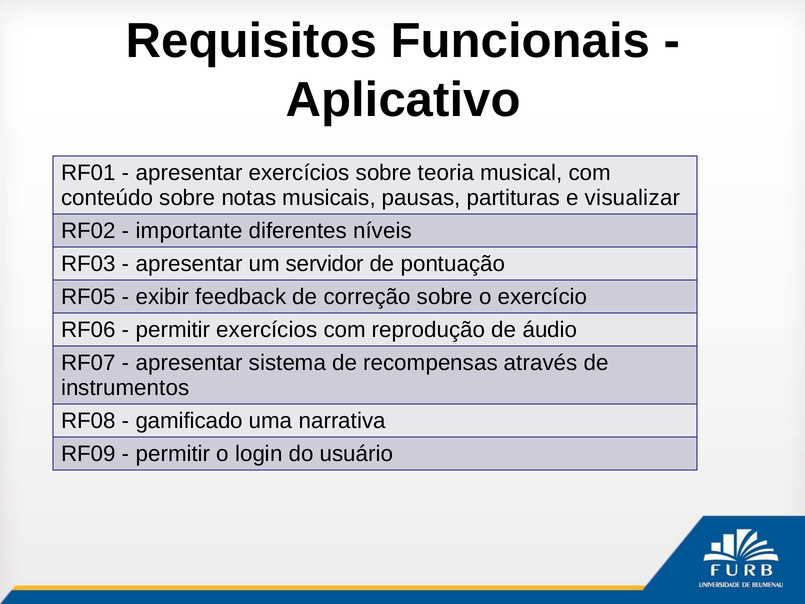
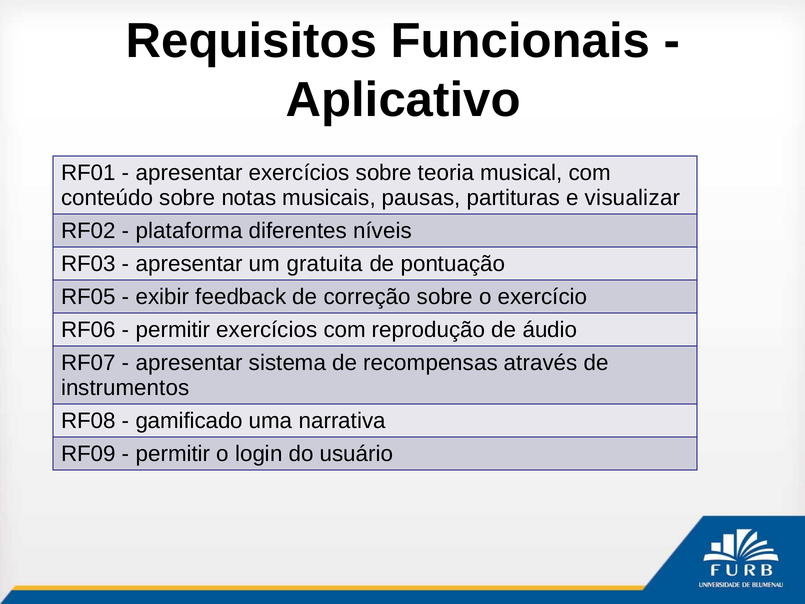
importante: importante -> plataforma
servidor: servidor -> gratuita
